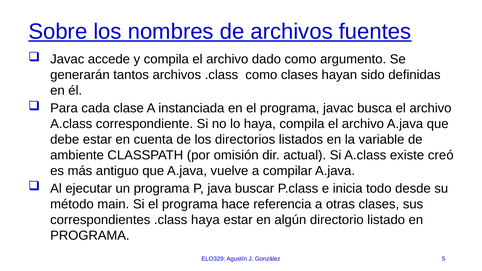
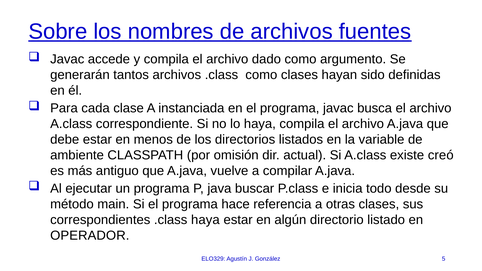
cuenta: cuenta -> menos
PROGRAMA at (90, 235): PROGRAMA -> OPERADOR
